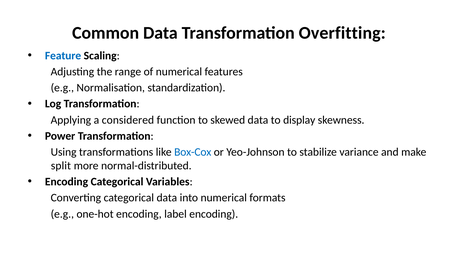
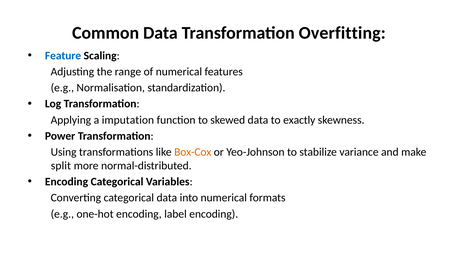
considered: considered -> imputation
display: display -> exactly
Box-Cox colour: blue -> orange
